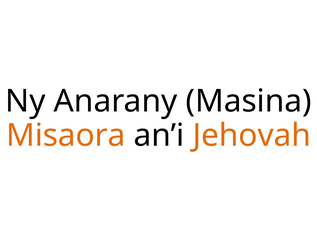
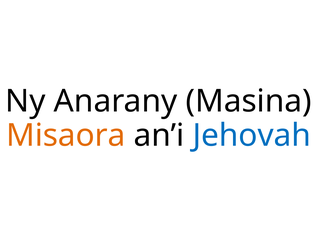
Jehovah colour: orange -> blue
